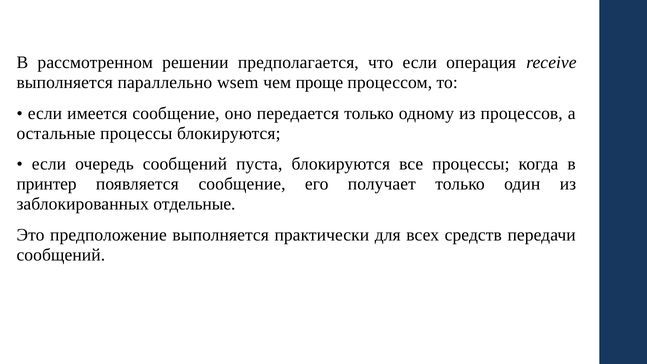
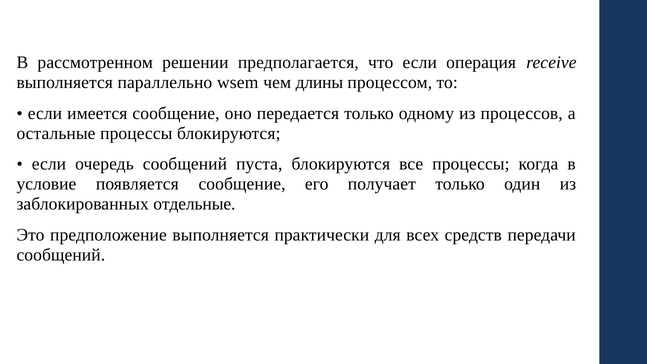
проще: проще -> длины
принтер: принтер -> условие
